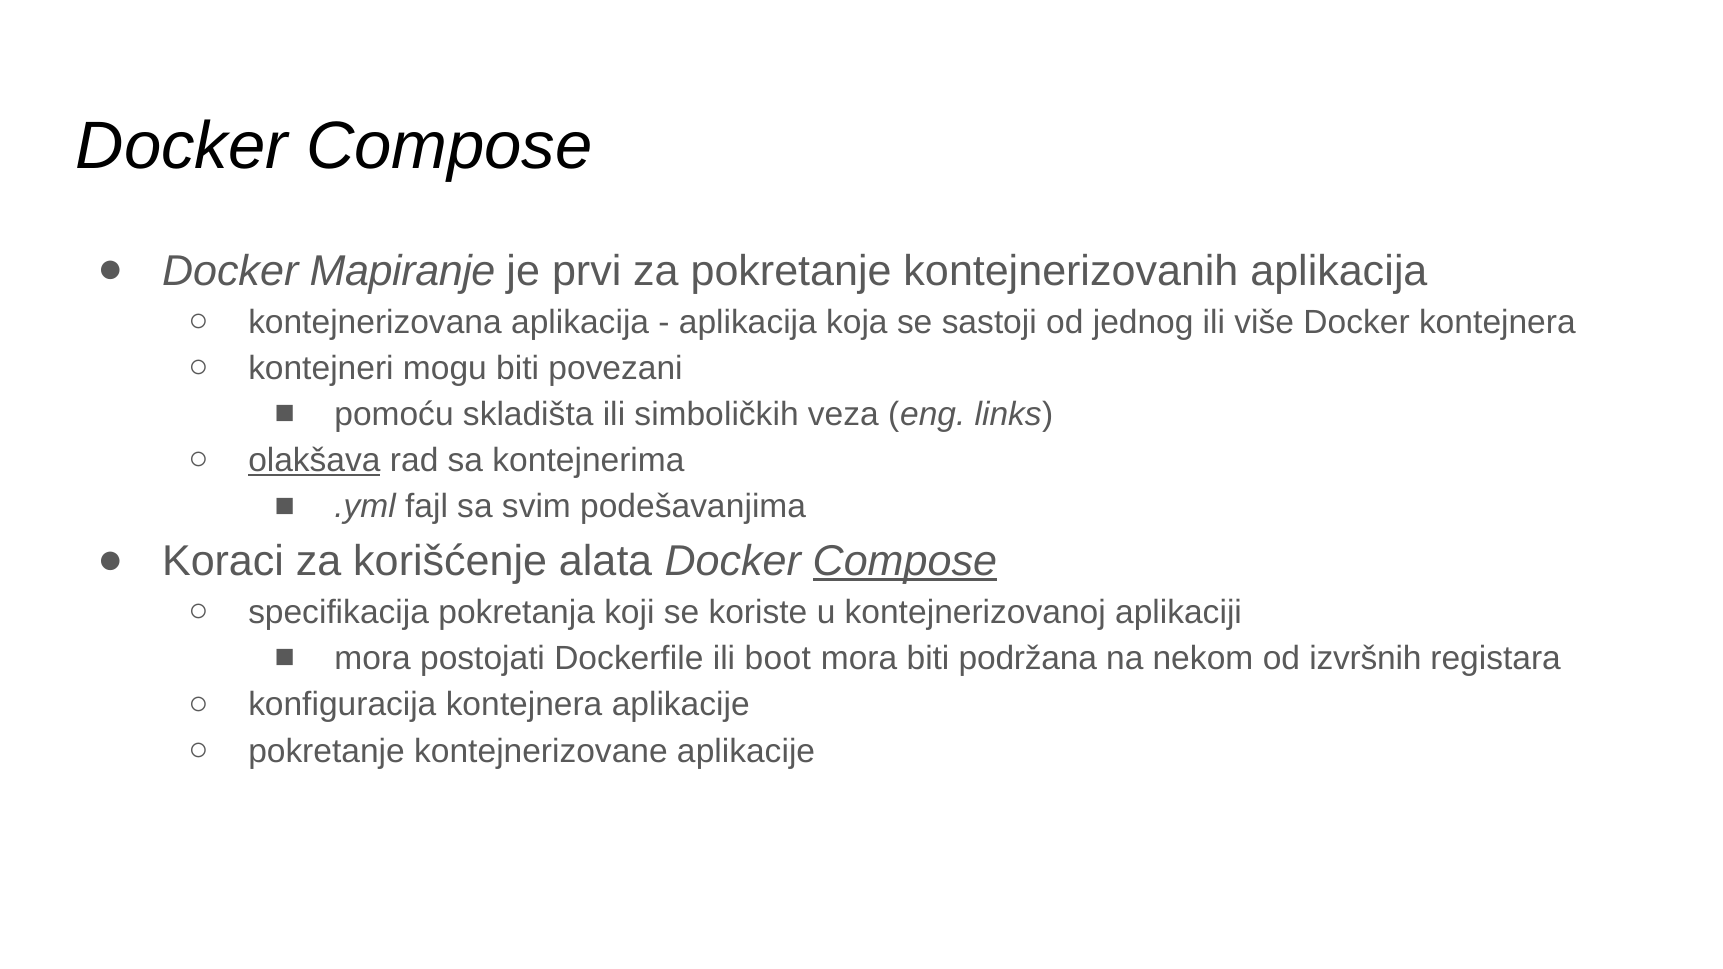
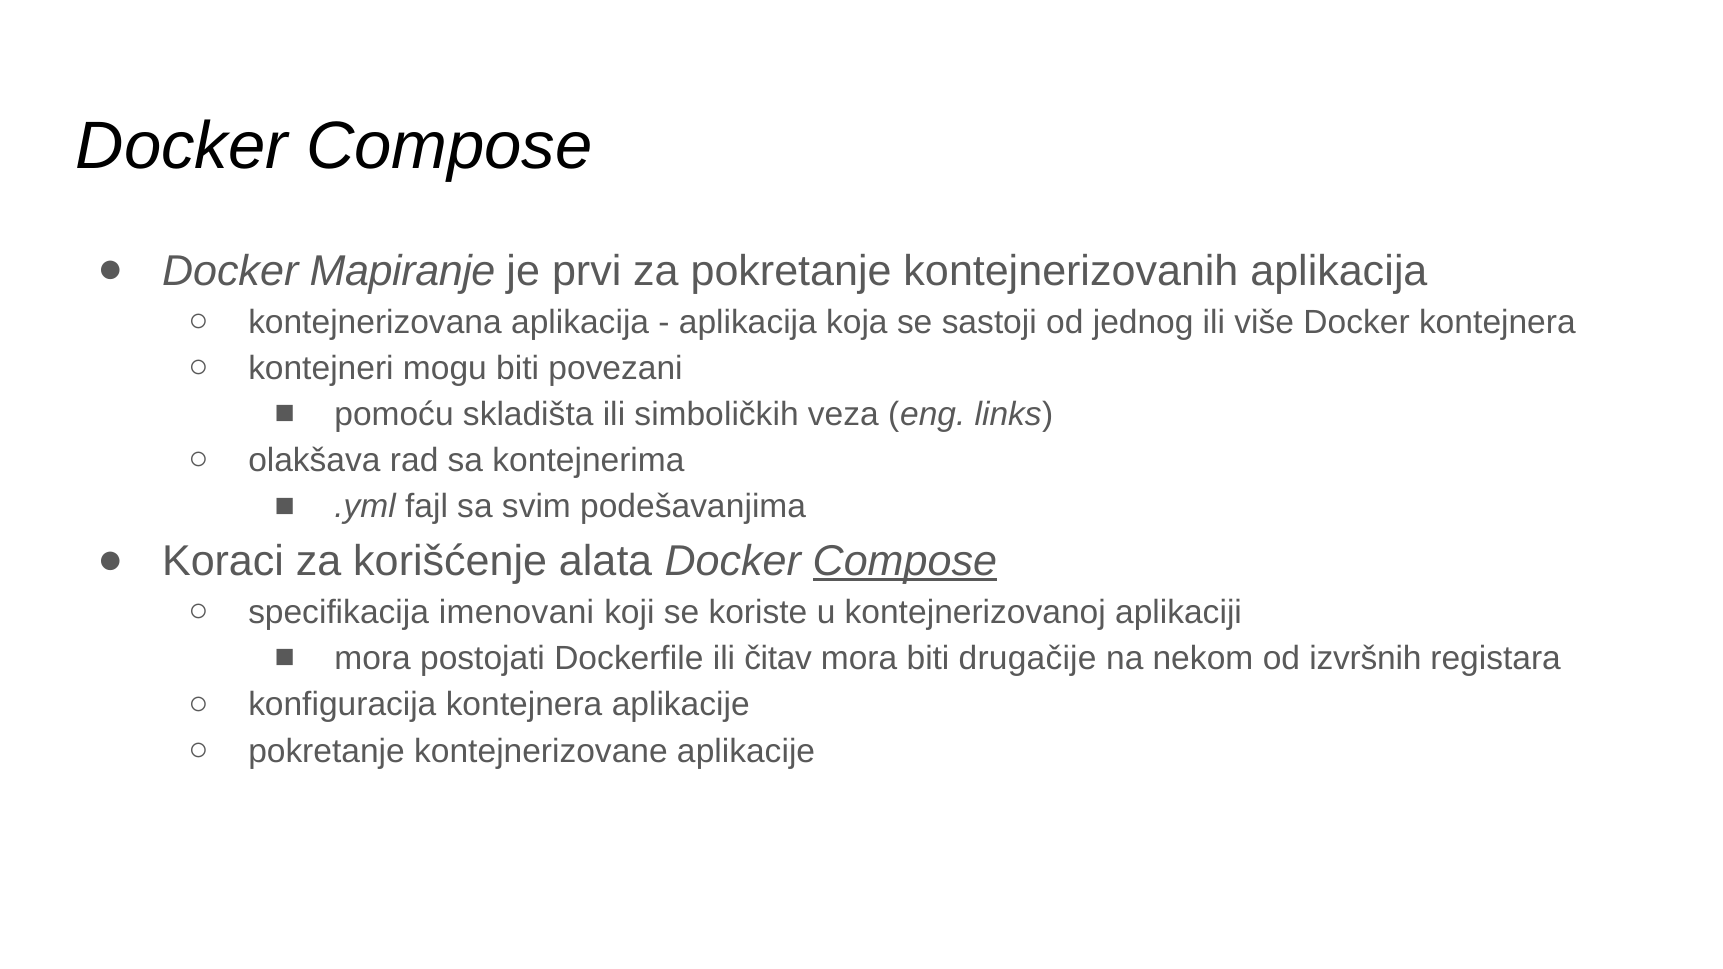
olakšava underline: present -> none
pokretanja: pokretanja -> imenovani
boot: boot -> čitav
podržana: podržana -> drugačije
